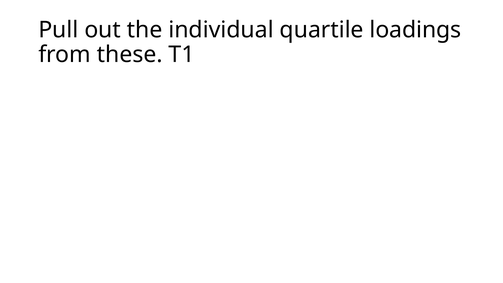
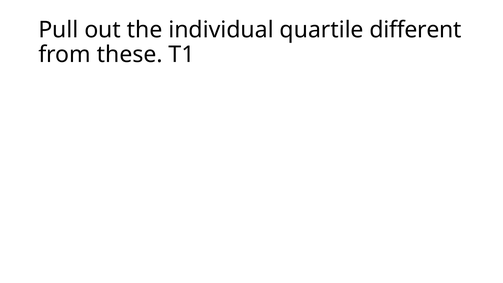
loadings: loadings -> different
